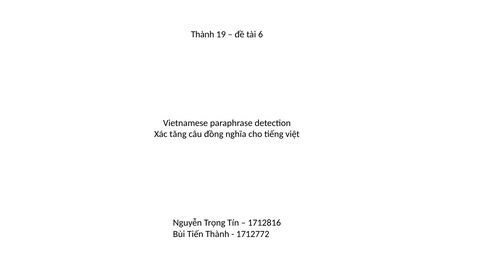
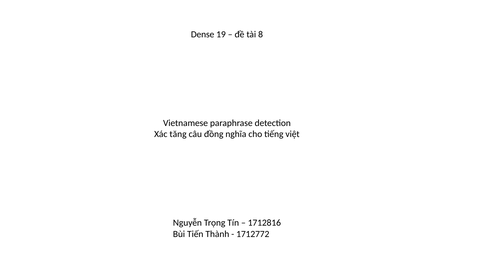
Thành at (203, 35): Thành -> Dense
6: 6 -> 8
